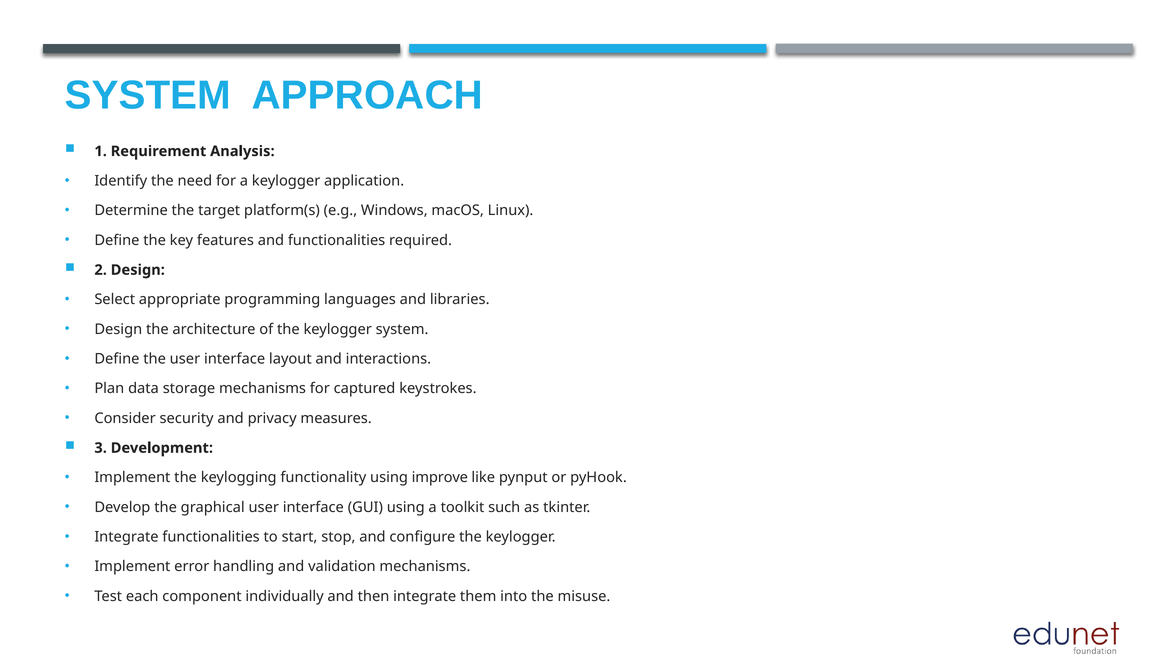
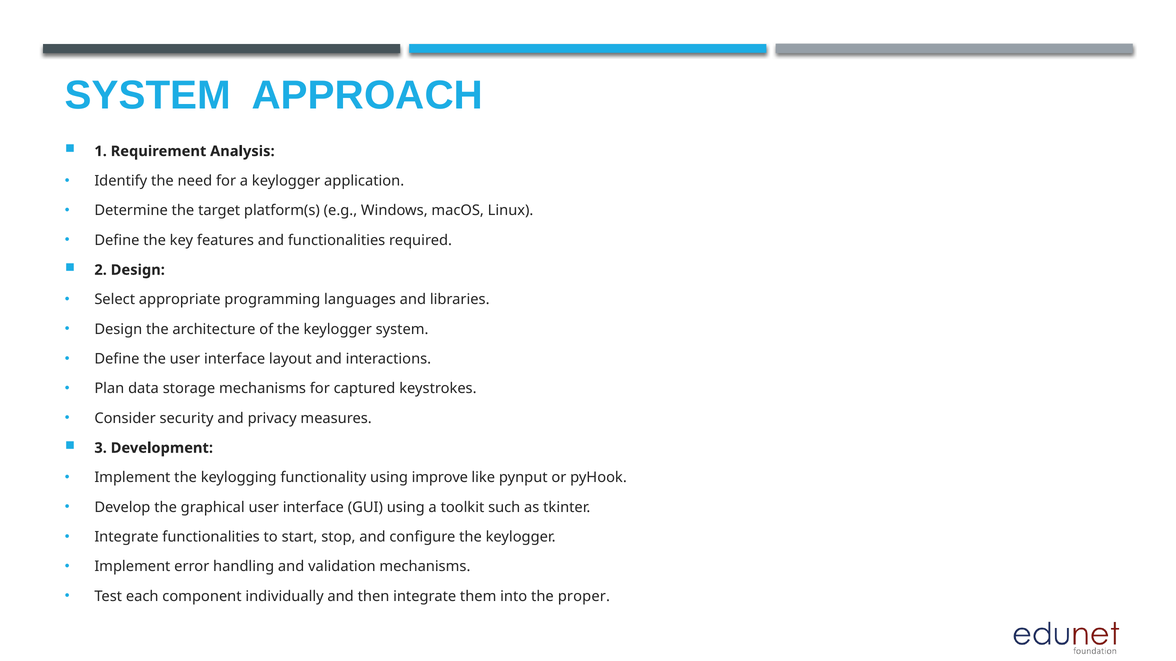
misuse: misuse -> proper
